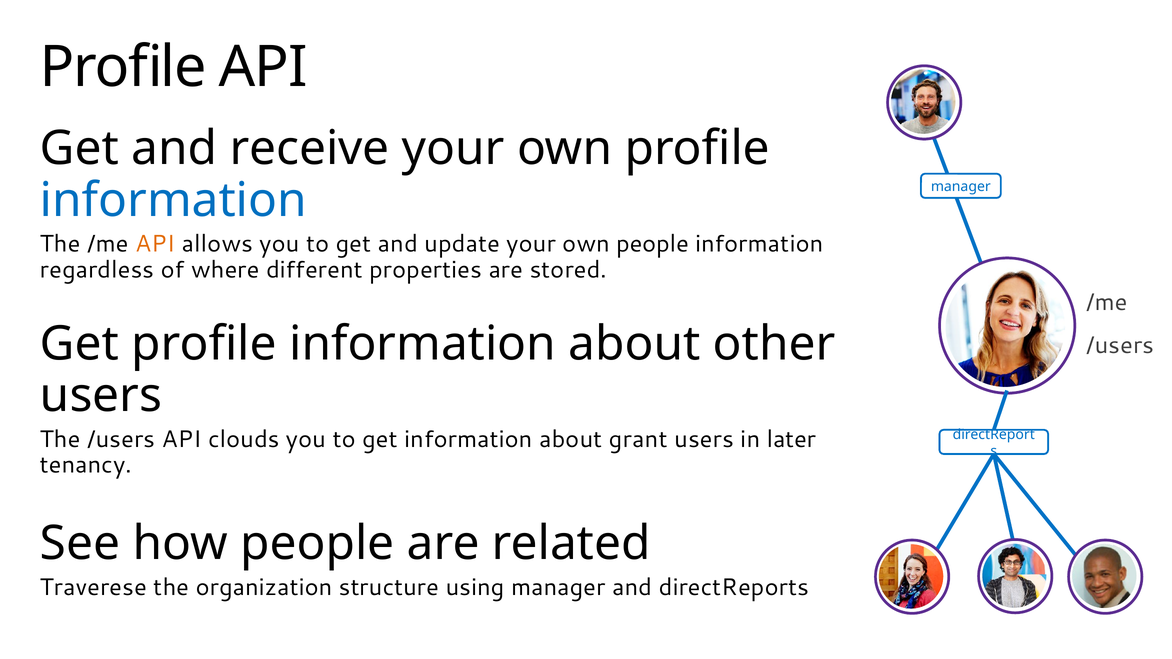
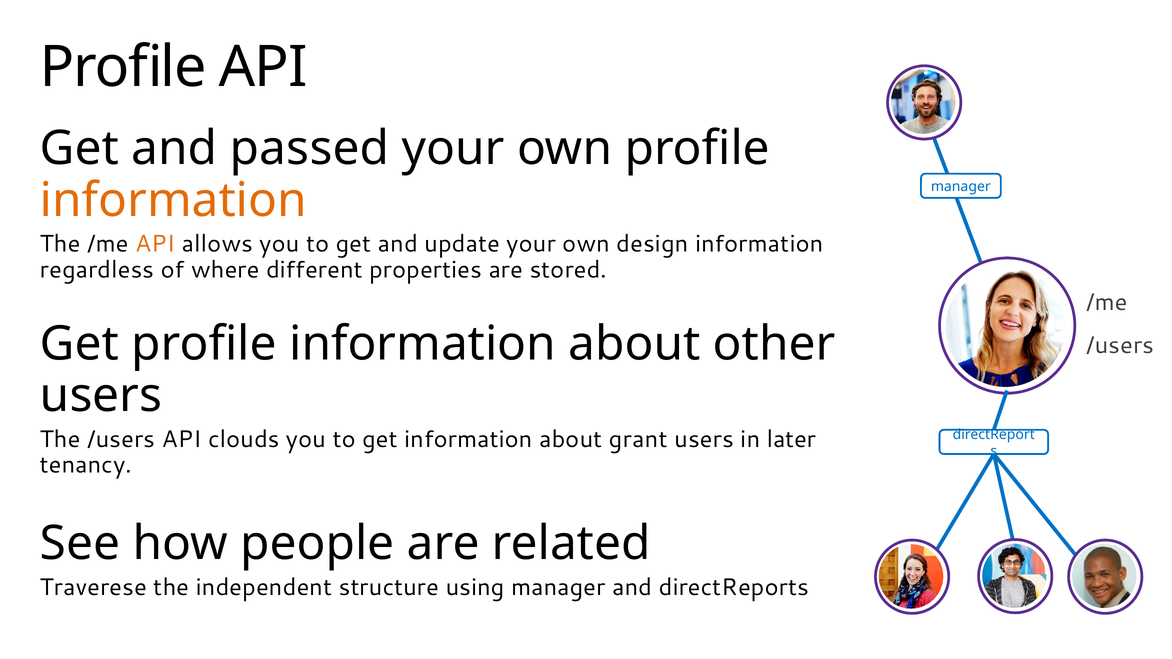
receive: receive -> passed
information at (173, 200) colour: blue -> orange
own people: people -> design
organization: organization -> independent
